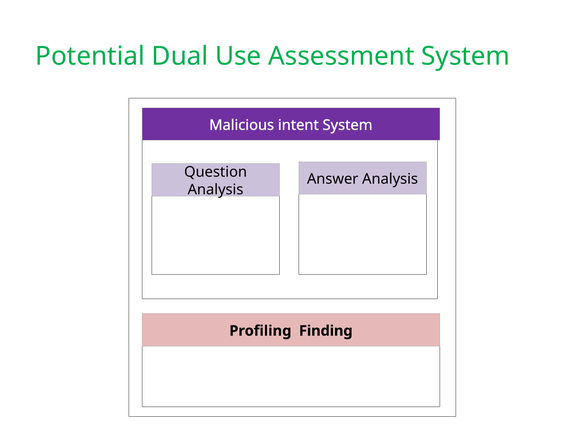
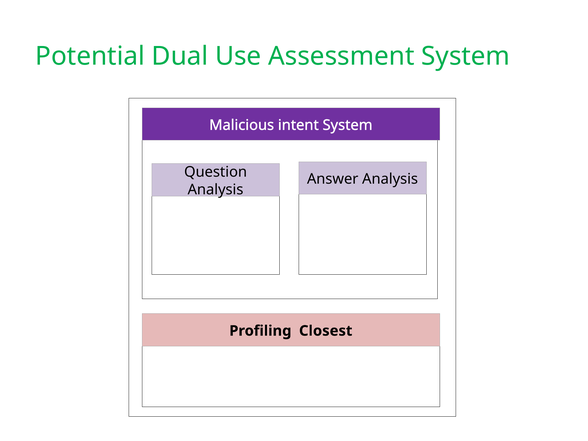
Finding: Finding -> Closest
